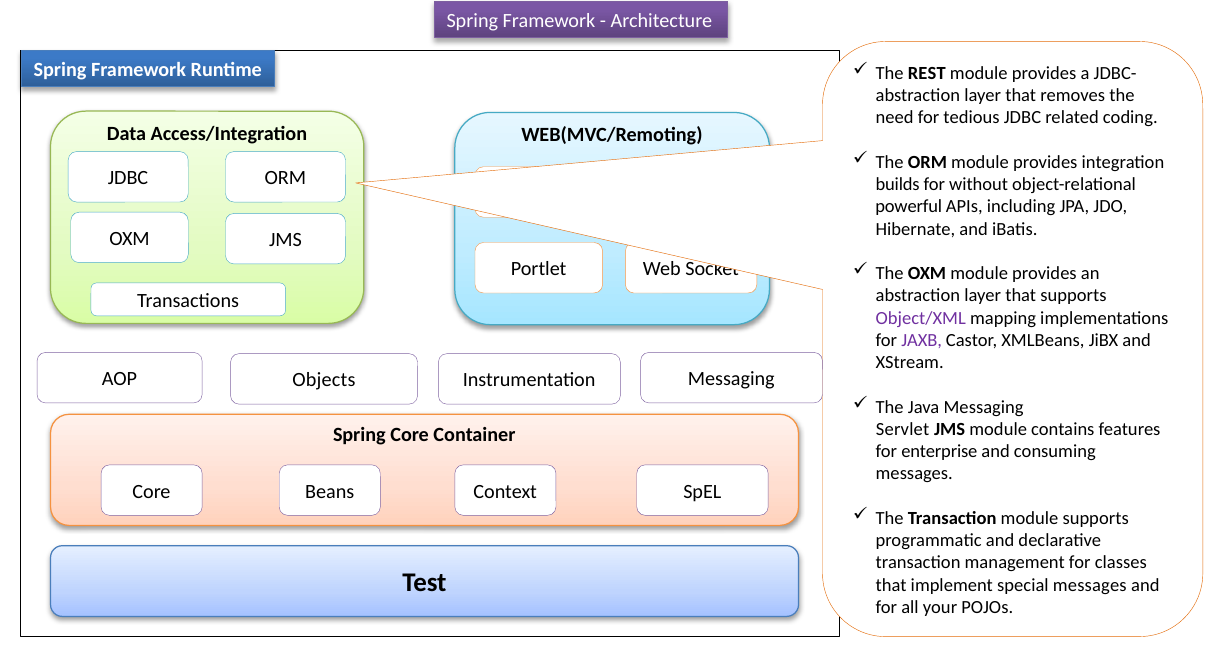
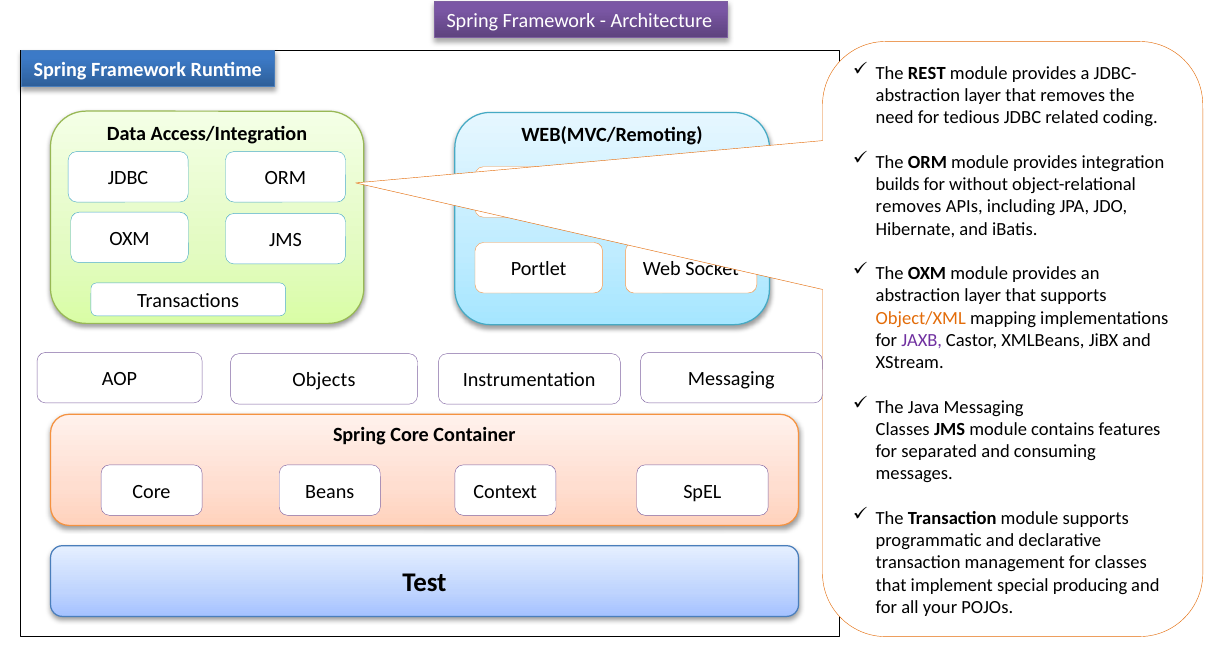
powerful at (909, 207): powerful -> removes
Object/XML colour: purple -> orange
Servlet at (903, 429): Servlet -> Classes
enterprise: enterprise -> separated
special messages: messages -> producing
